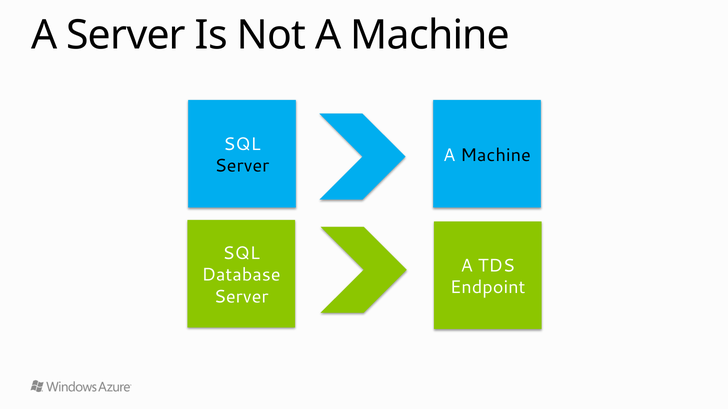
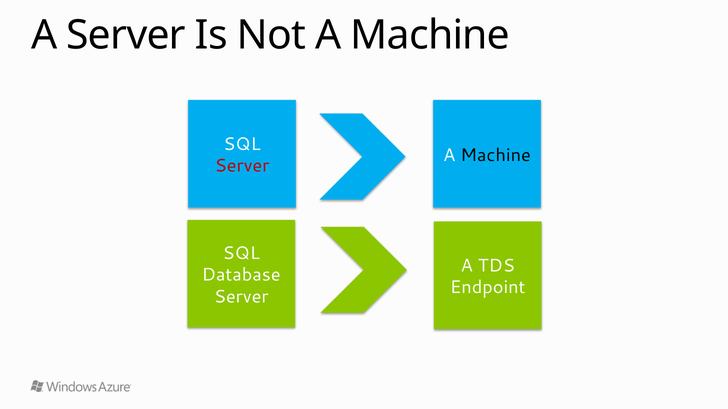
Server at (242, 166) colour: black -> red
